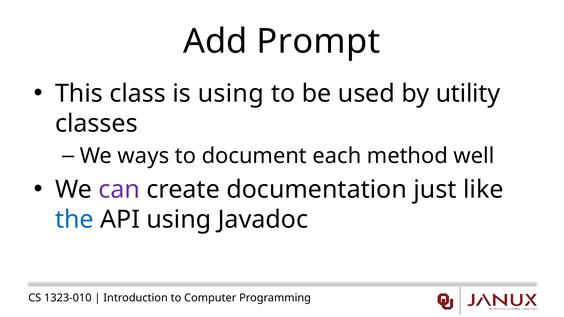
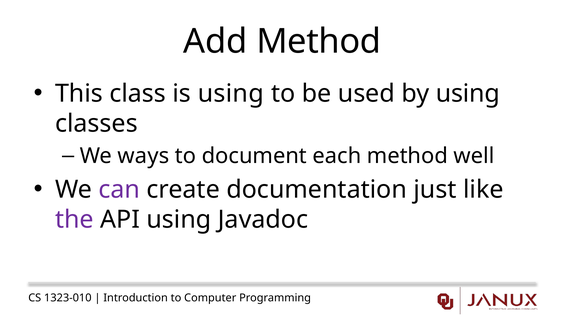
Add Prompt: Prompt -> Method
by utility: utility -> using
the colour: blue -> purple
